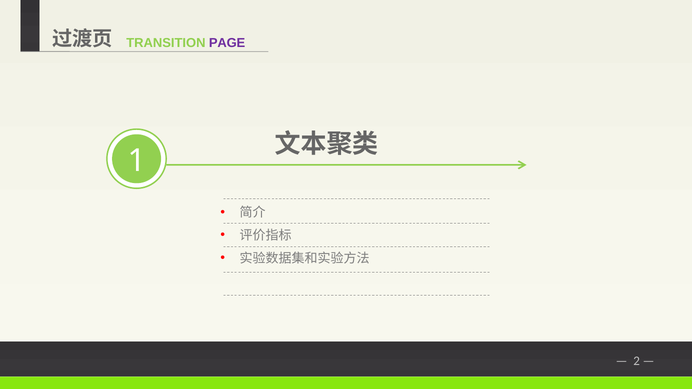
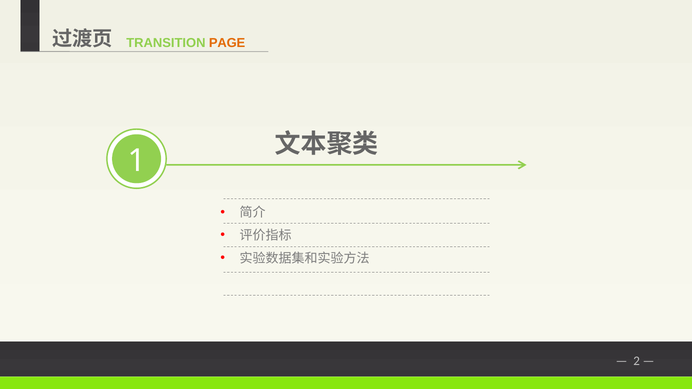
PAGE colour: purple -> orange
